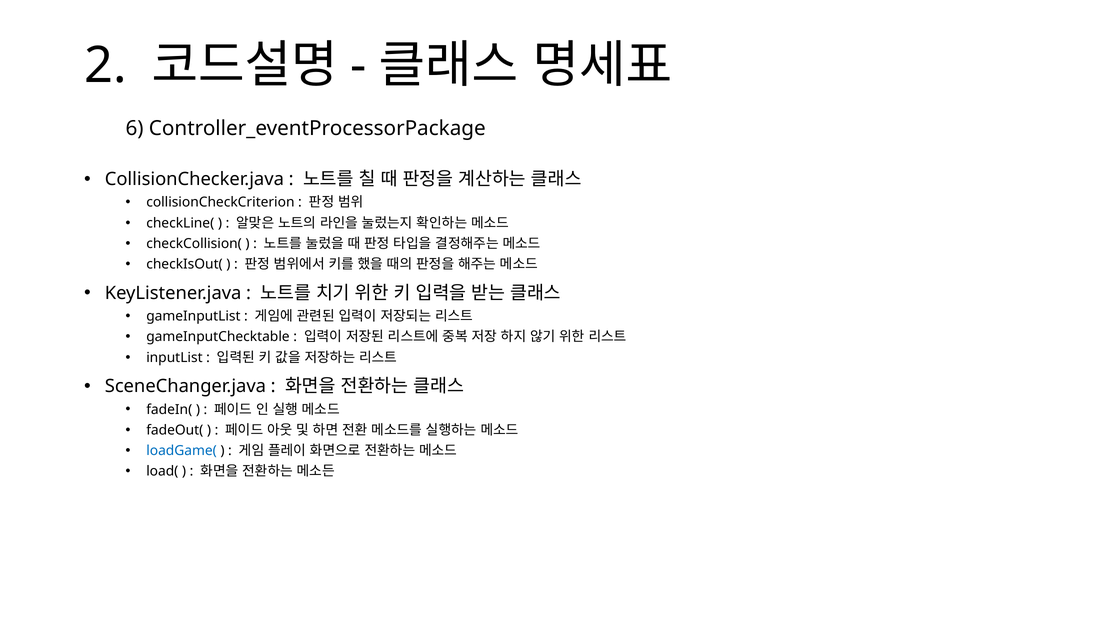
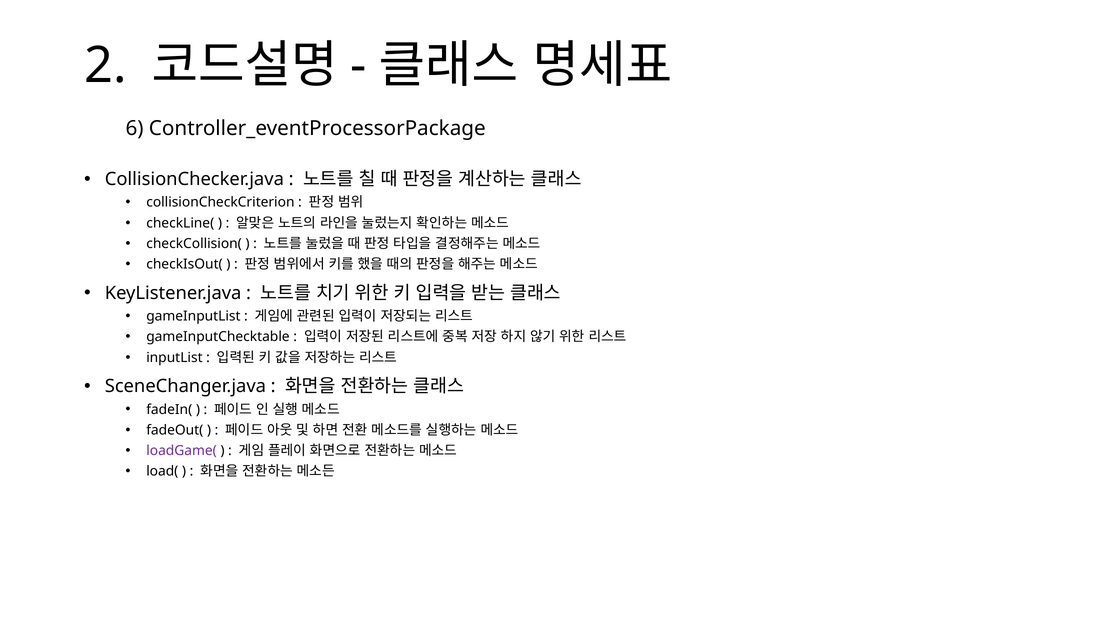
loadGame( colour: blue -> purple
